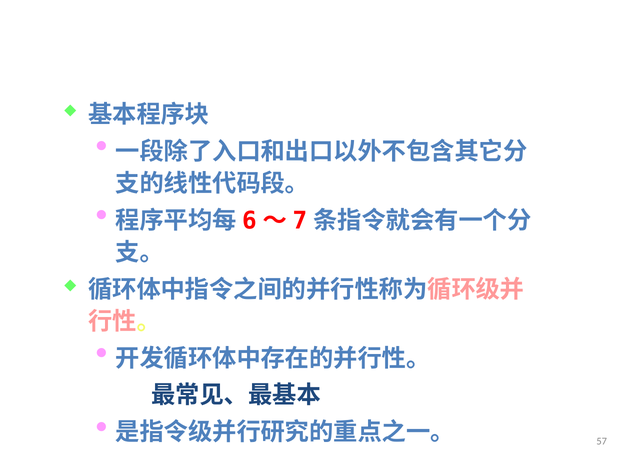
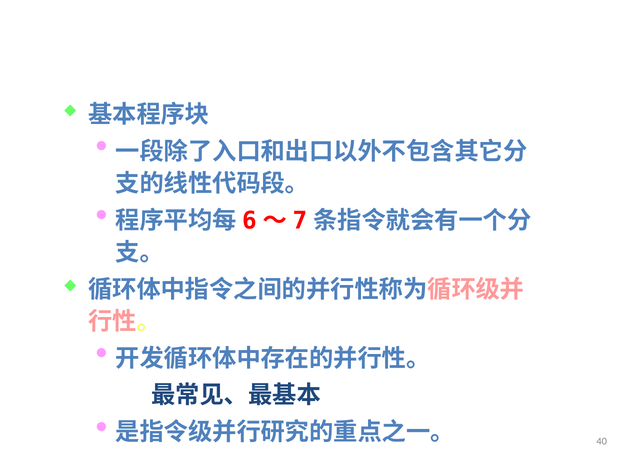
57: 57 -> 40
